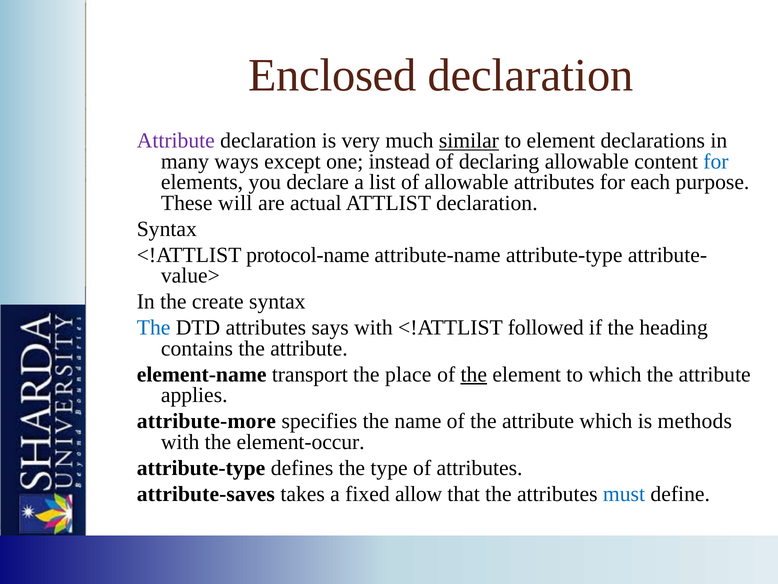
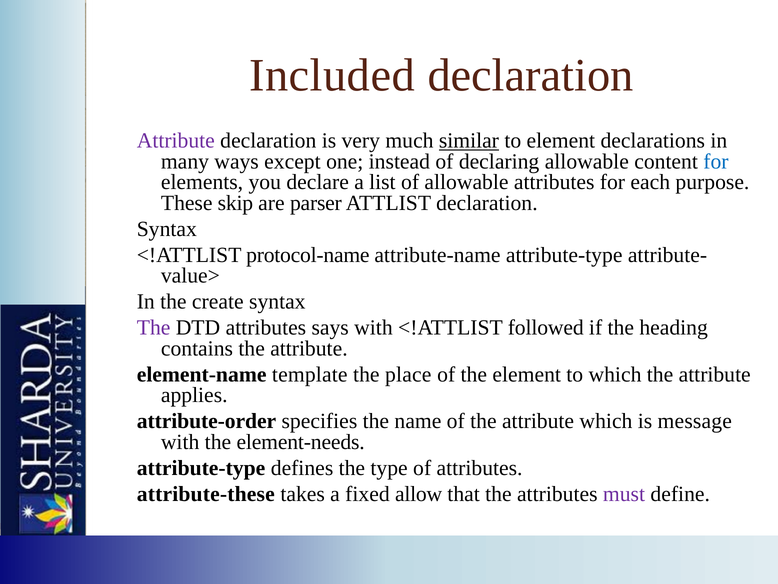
Enclosed: Enclosed -> Included
will: will -> skip
actual: actual -> parser
The at (154, 327) colour: blue -> purple
transport: transport -> template
the at (474, 374) underline: present -> none
attribute-more: attribute-more -> attribute-order
methods: methods -> message
element-occur: element-occur -> element-needs
attribute-saves: attribute-saves -> attribute-these
must colour: blue -> purple
